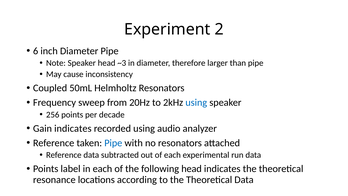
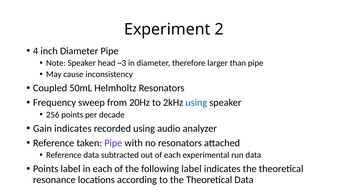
6: 6 -> 4
Pipe at (113, 143) colour: blue -> purple
following head: head -> label
